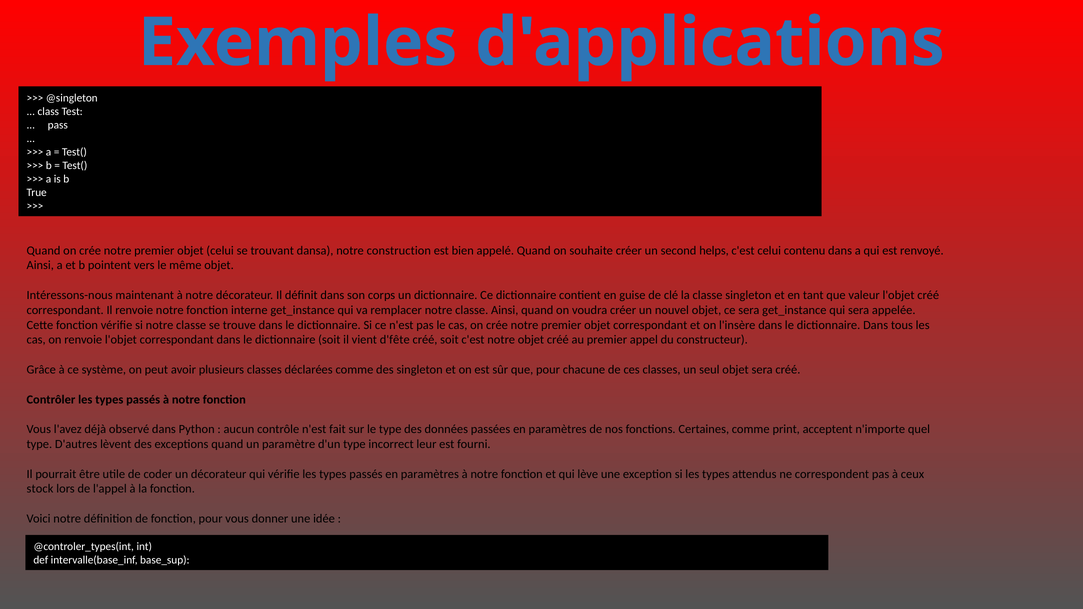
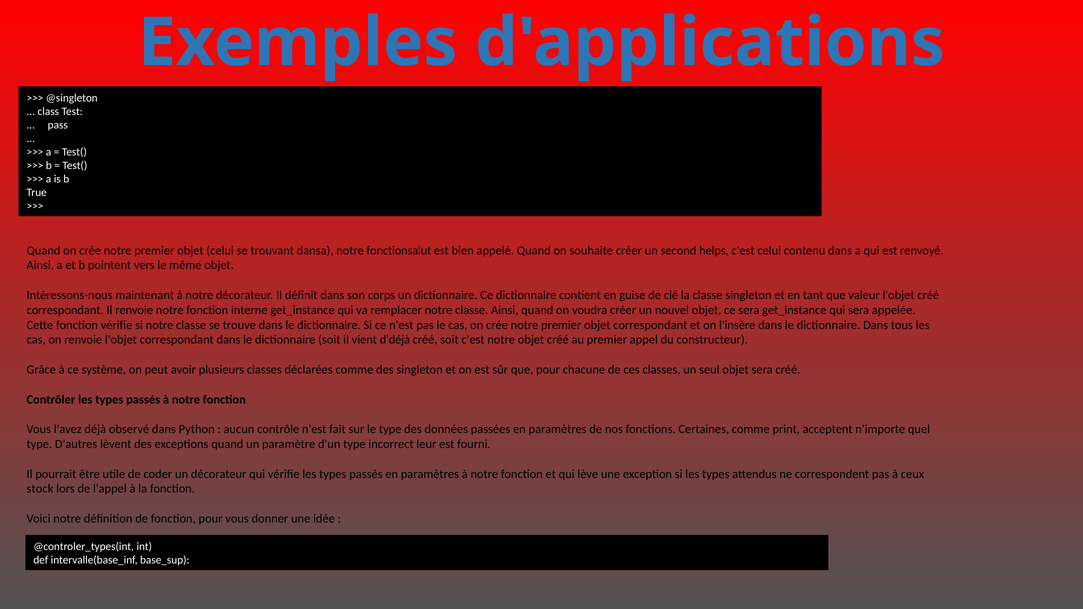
construction: construction -> fonctionsalut
d'fête: d'fête -> d'déjà
